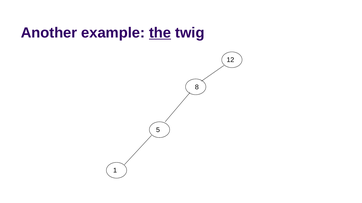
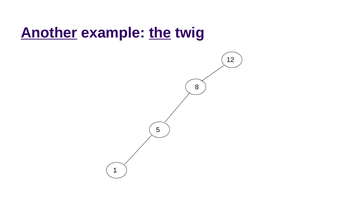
Another underline: none -> present
